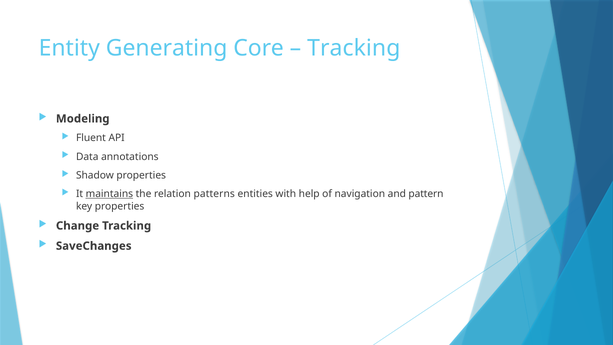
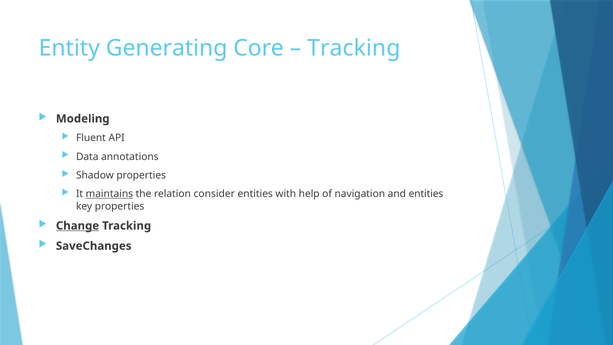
patterns: patterns -> consider
and pattern: pattern -> entities
Change underline: none -> present
